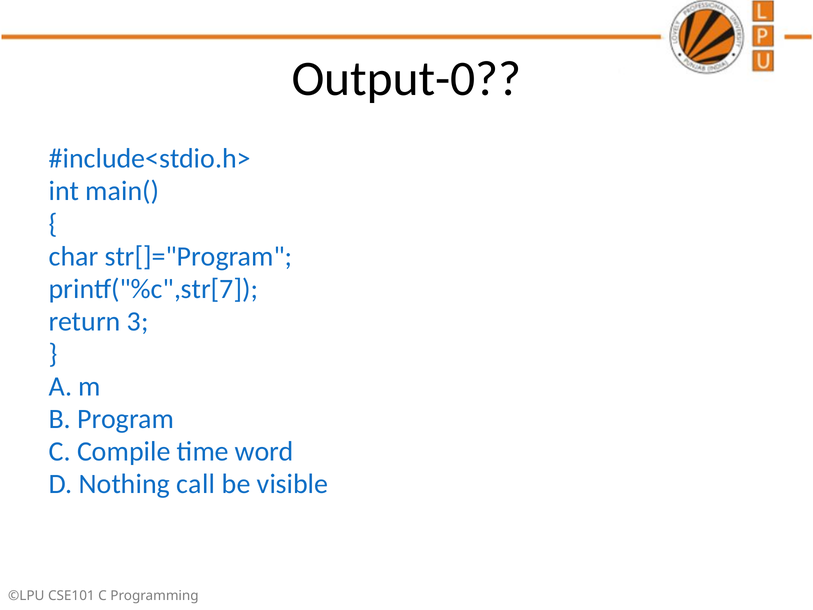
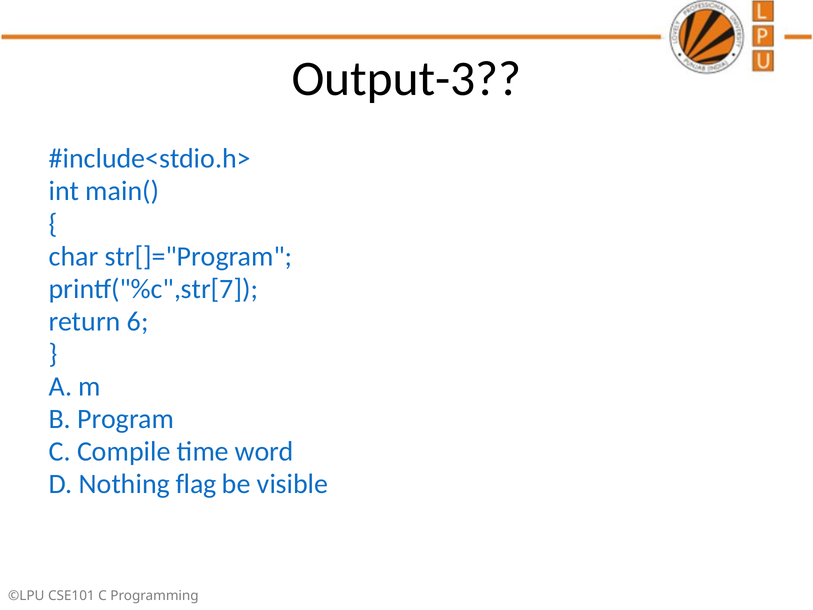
Output-0: Output-0 -> Output-3
3: 3 -> 6
call: call -> flag
